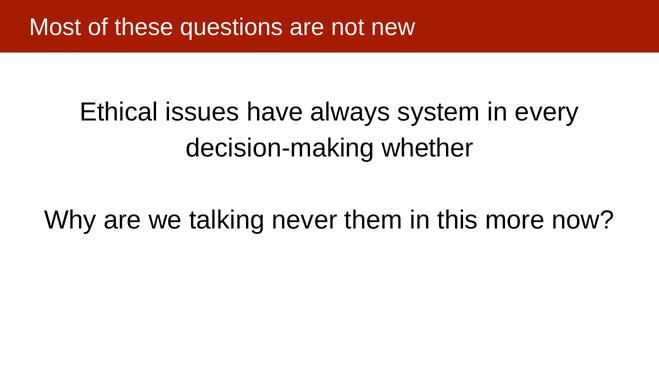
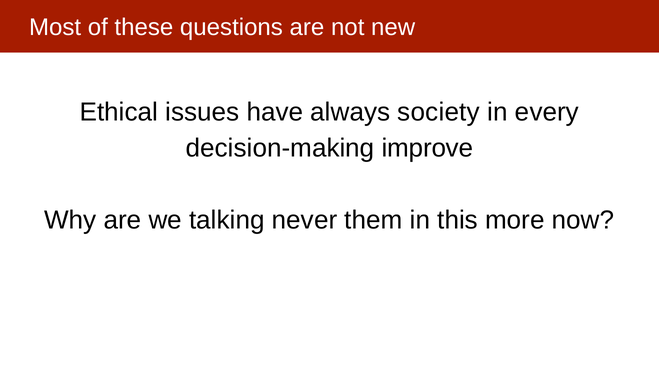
system: system -> society
whether: whether -> improve
